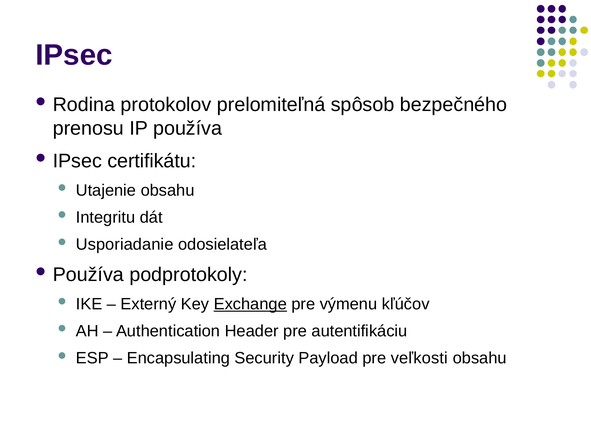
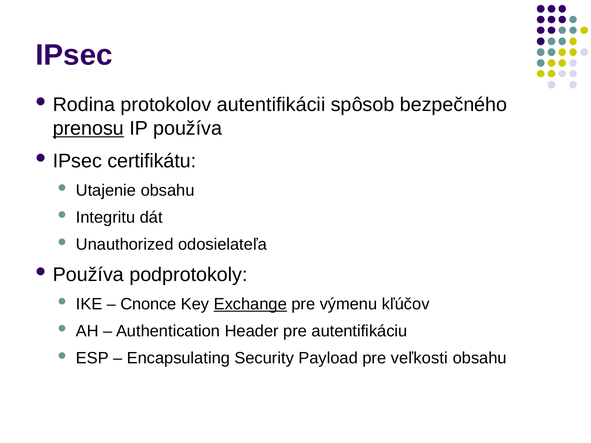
prelomiteľná: prelomiteľná -> autentifikácii
prenosu underline: none -> present
Usporiadanie: Usporiadanie -> Unauthorized
Externý: Externý -> Cnonce
